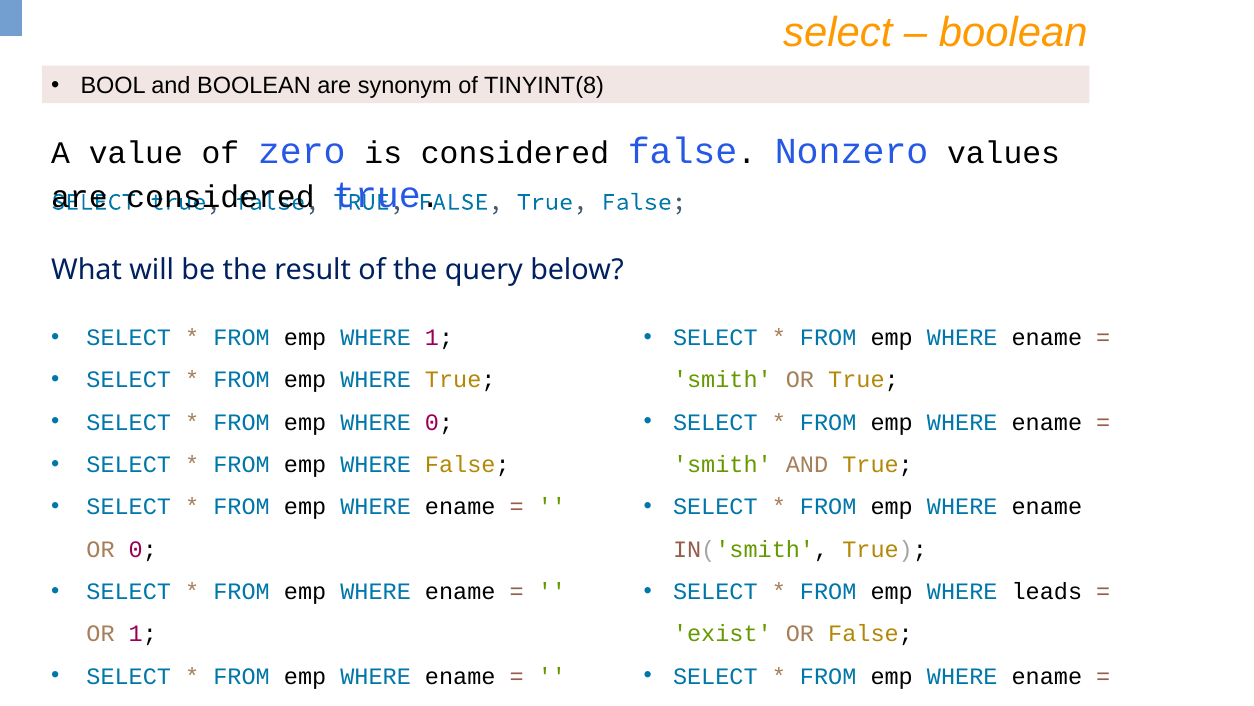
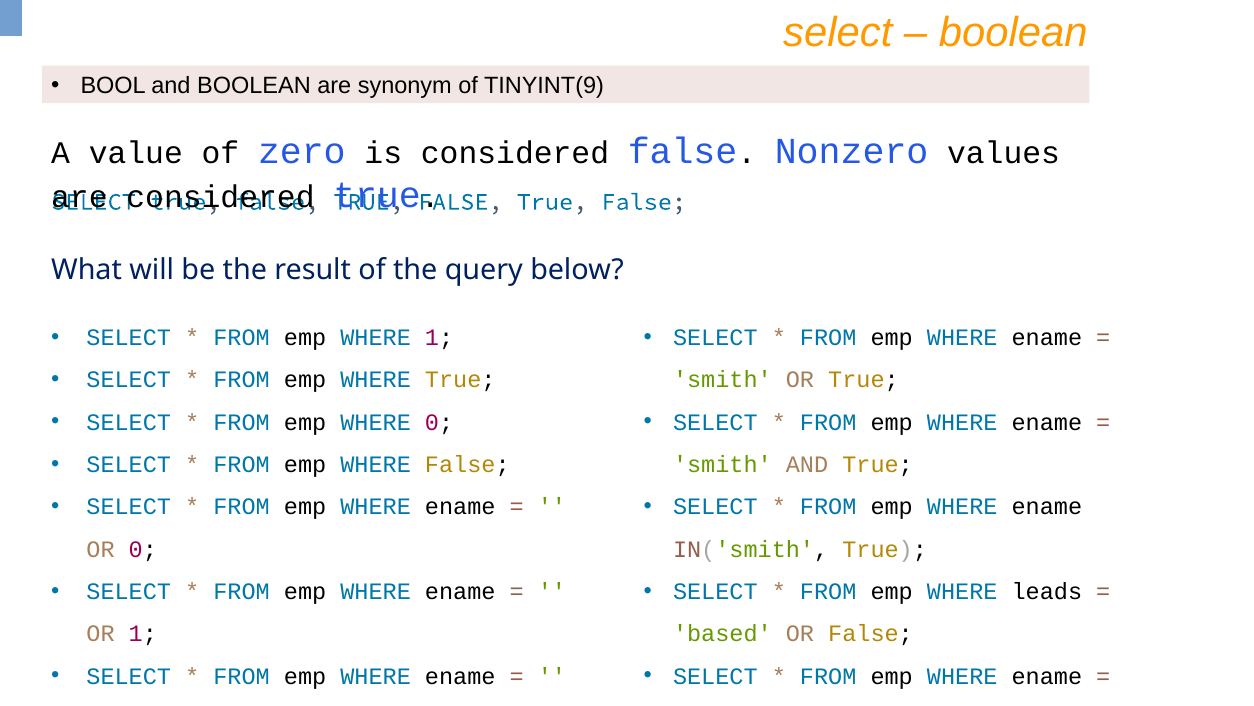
TINYINT(8: TINYINT(8 -> TINYINT(9
exist: exist -> based
